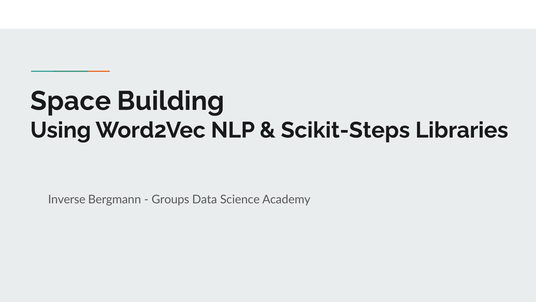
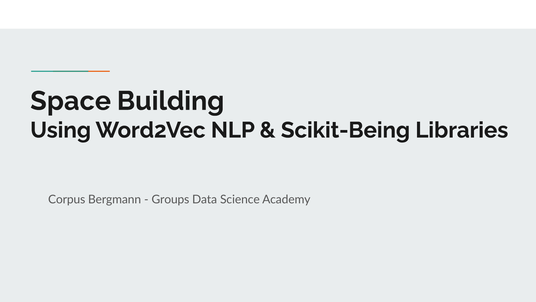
Scikit-Steps: Scikit-Steps -> Scikit-Being
Inverse: Inverse -> Corpus
